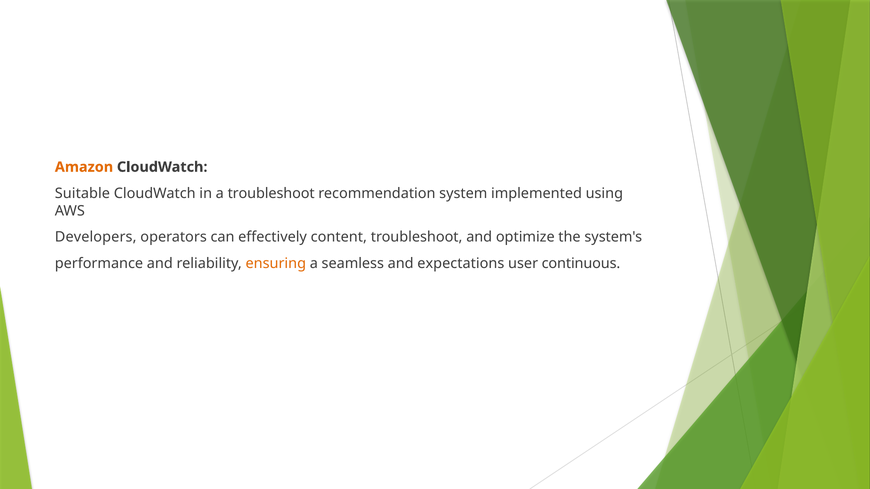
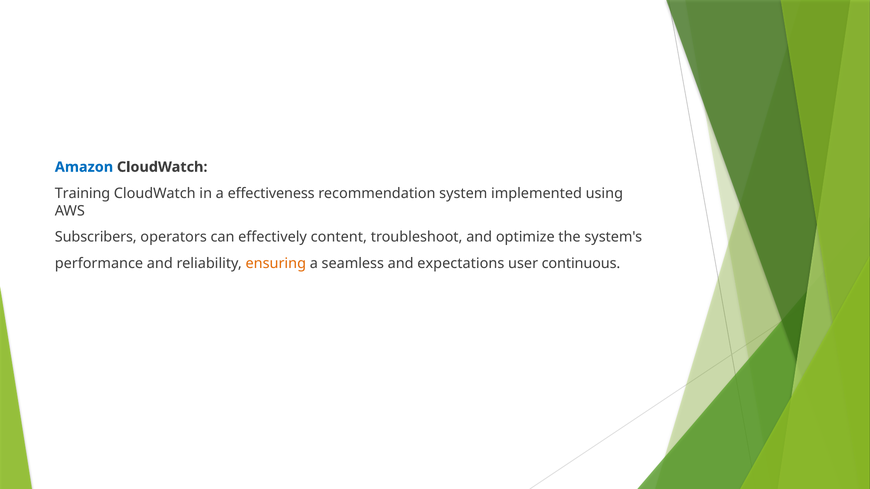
Amazon colour: orange -> blue
Suitable: Suitable -> Training
a troubleshoot: troubleshoot -> effectiveness
Developers: Developers -> Subscribers
